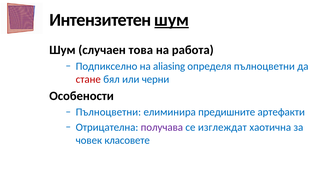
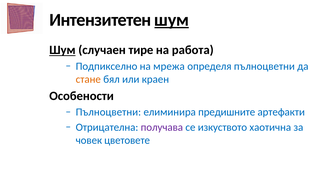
Шум at (62, 50) underline: none -> present
това: това -> тире
aliasing: aliasing -> мрежа
стане colour: red -> orange
черни: черни -> краен
изглеждат: изглеждат -> изкуството
класовете: класовете -> цветовете
